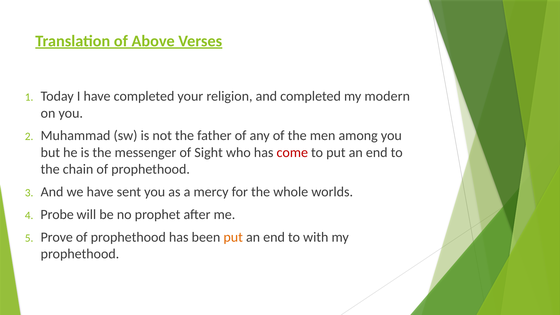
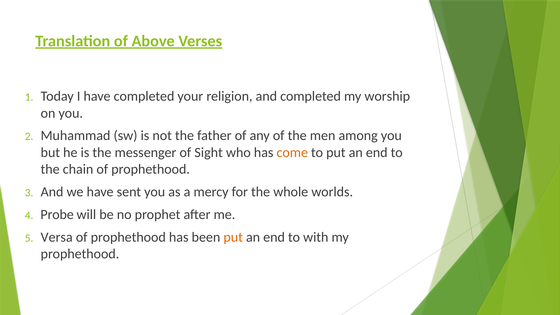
modern: modern -> worship
come colour: red -> orange
Prove: Prove -> Versa
